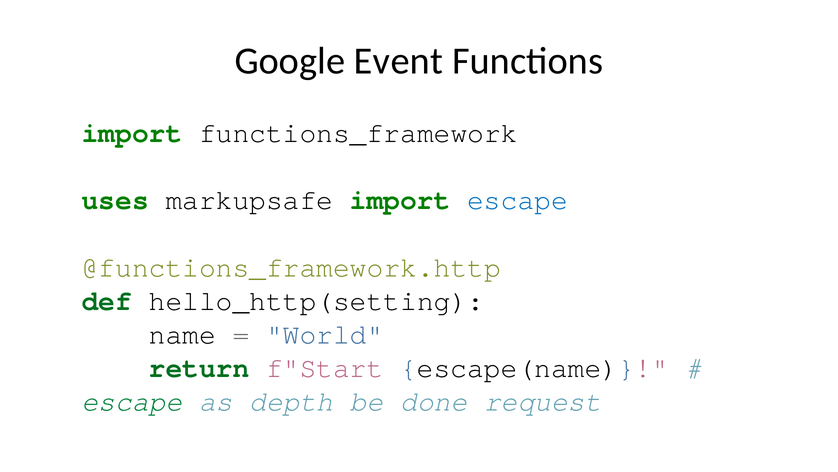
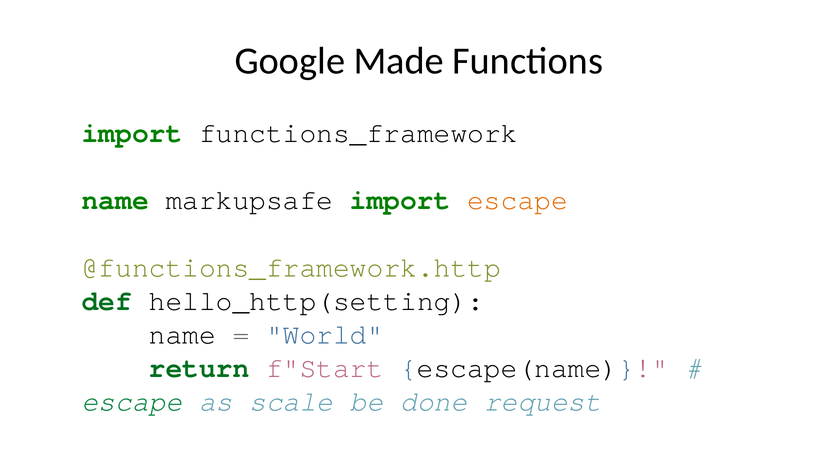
Event: Event -> Made
uses at (115, 200): uses -> name
escape at (518, 200) colour: blue -> orange
depth: depth -> scale
